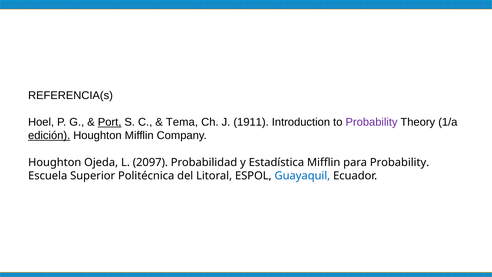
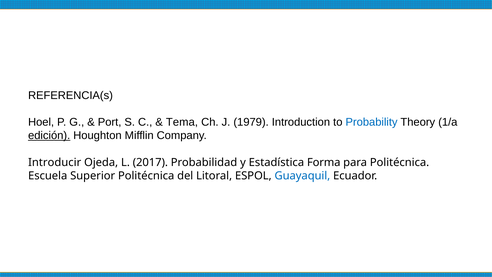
Port underline: present -> none
1911: 1911 -> 1979
Probability at (372, 122) colour: purple -> blue
Houghton at (55, 162): Houghton -> Introducir
2097: 2097 -> 2017
Estadística Mifflin: Mifflin -> Forma
para Probability: Probability -> Politécnica
